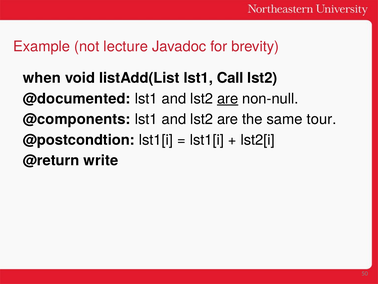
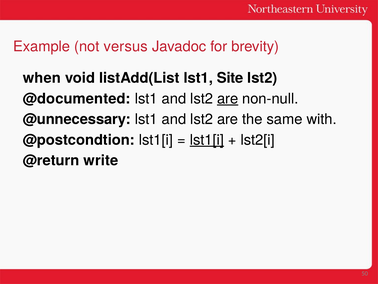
lecture: lecture -> versus
Call: Call -> Site
@components: @components -> @unnecessary
tour: tour -> with
lst1[i at (207, 140) underline: none -> present
